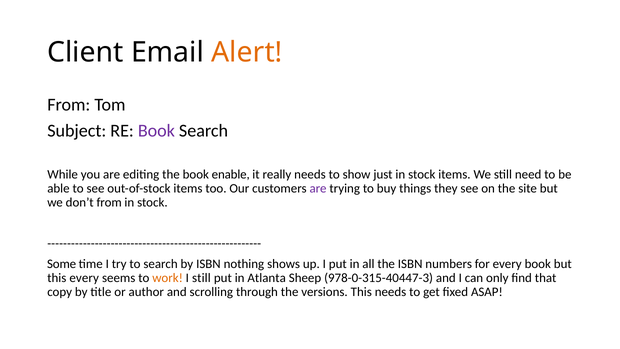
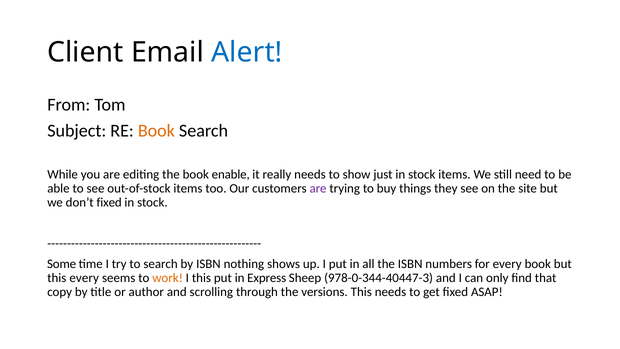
Alert colour: orange -> blue
Book at (156, 131) colour: purple -> orange
don’t from: from -> fixed
I still: still -> this
Atlanta: Atlanta -> Express
978-0-315-40447-3: 978-0-315-40447-3 -> 978-0-344-40447-3
